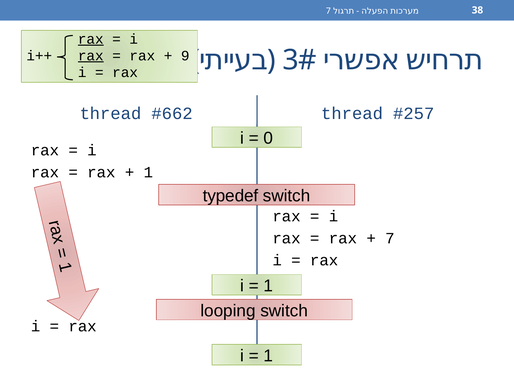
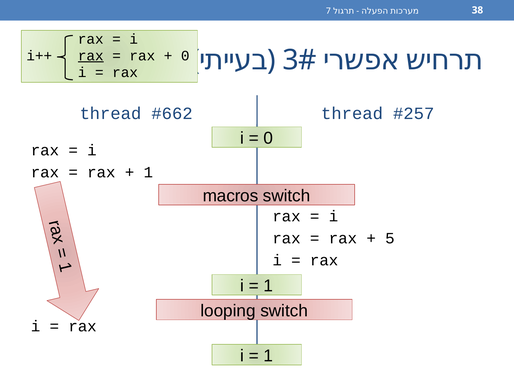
rax at (91, 39) underline: present -> none
9 at (185, 56): 9 -> 0
typedef: typedef -> macros
7 at (390, 238): 7 -> 5
